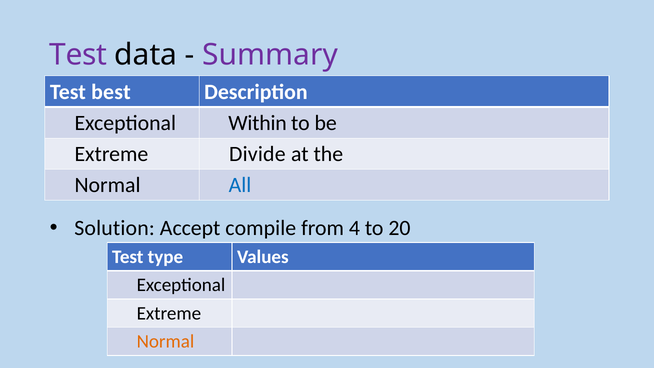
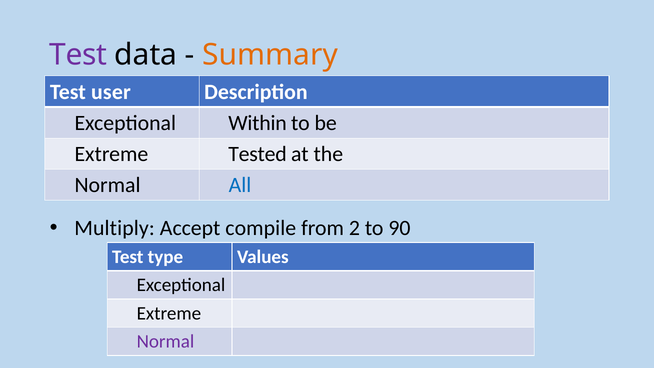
Summary colour: purple -> orange
best: best -> user
Divide: Divide -> Tested
Solution: Solution -> Multiply
4: 4 -> 2
20: 20 -> 90
Normal at (165, 341) colour: orange -> purple
